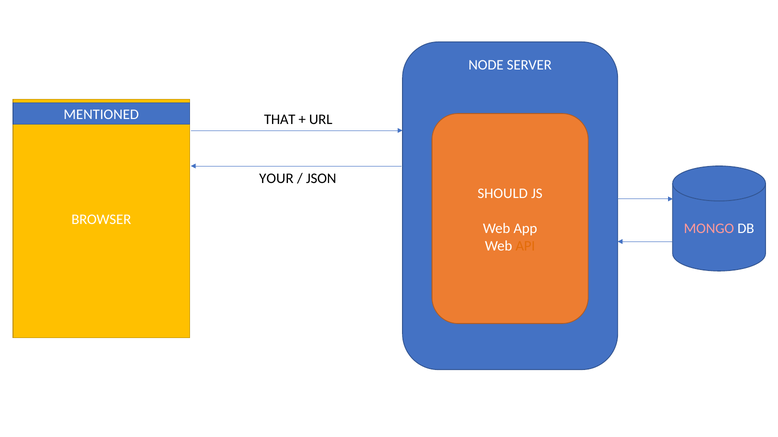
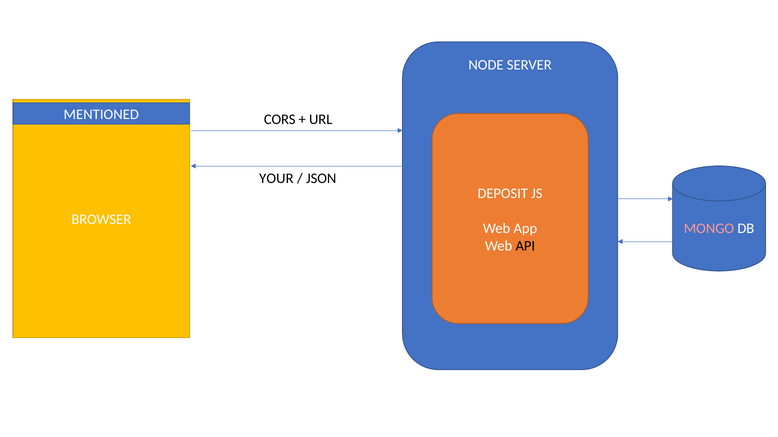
THAT: THAT -> CORS
SHOULD: SHOULD -> DEPOSIT
API colour: orange -> black
